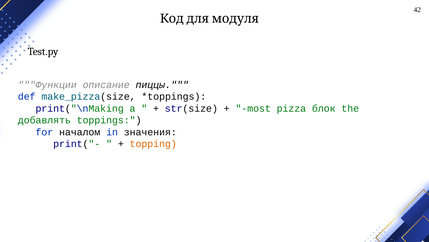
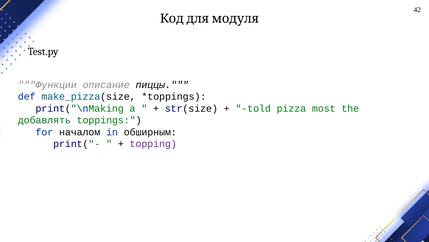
most: most -> told
блок: блок -> most
значения: значения -> обширным
topping colour: orange -> purple
